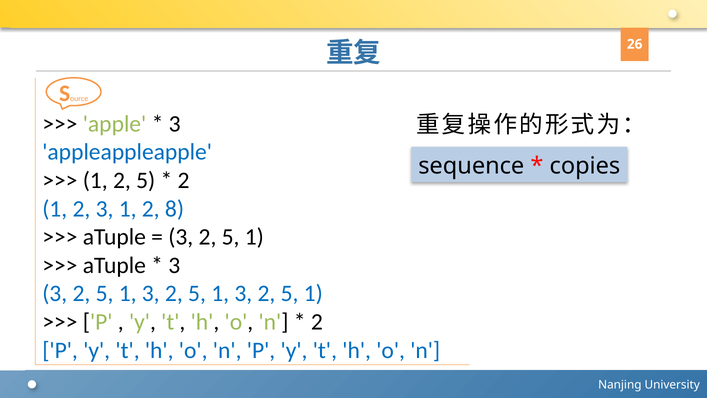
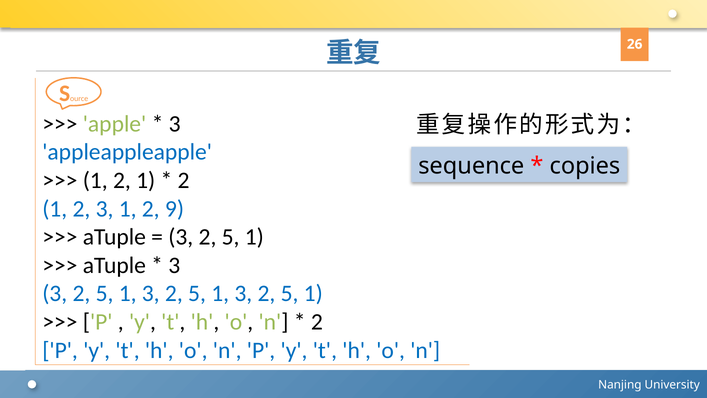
1 2 5: 5 -> 1
8: 8 -> 9
